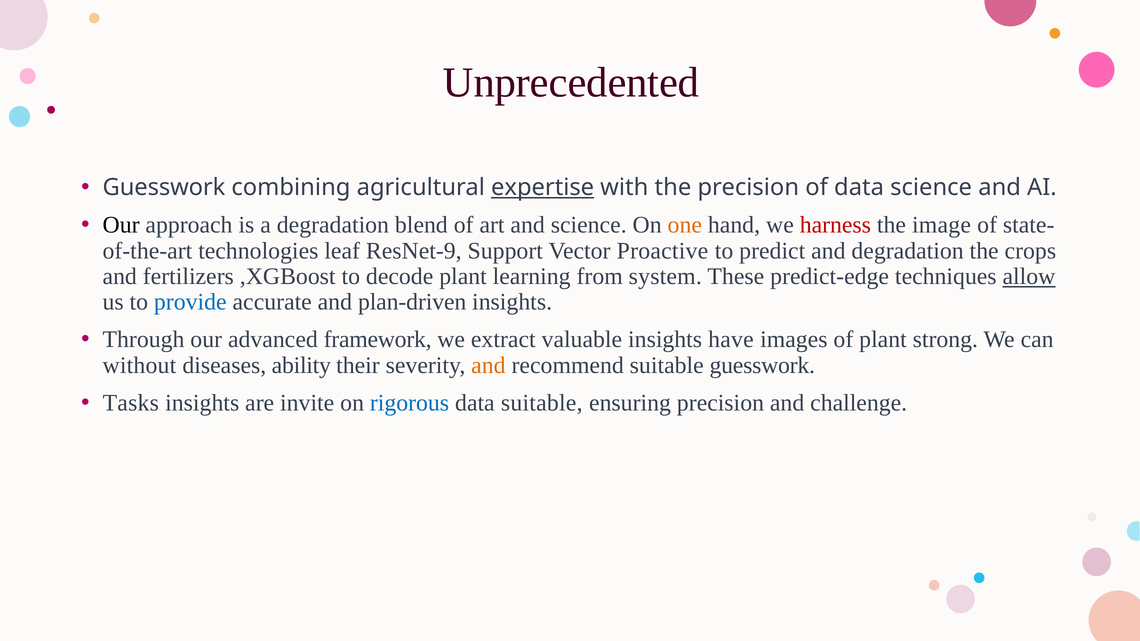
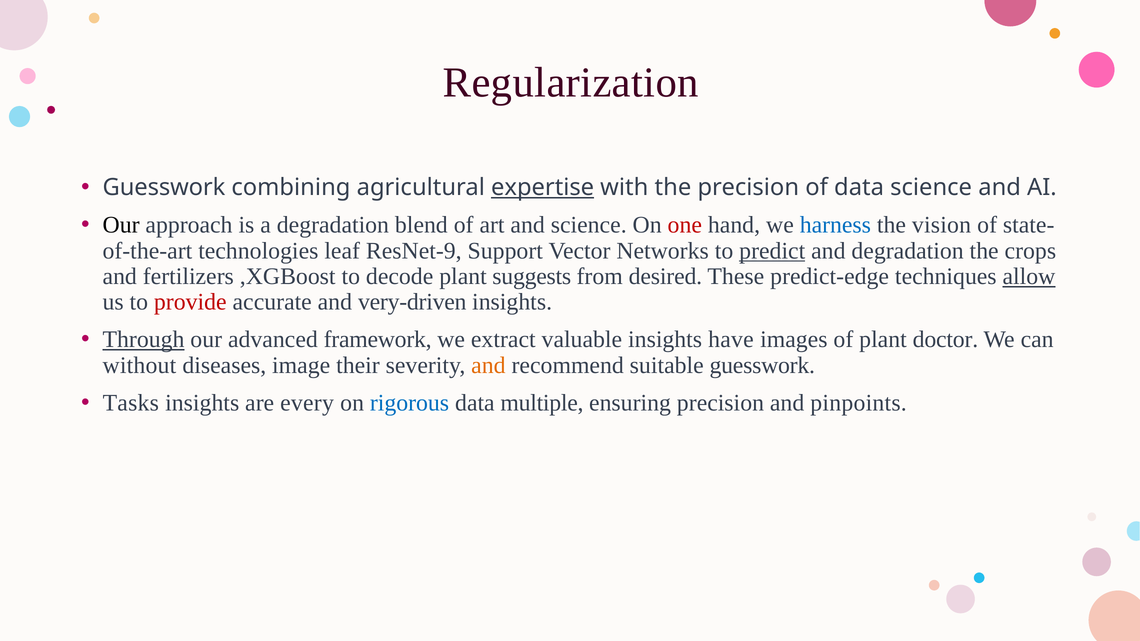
Unprecedented: Unprecedented -> Regularization
one colour: orange -> red
harness colour: red -> blue
image: image -> vision
Proactive: Proactive -> Networks
predict underline: none -> present
learning: learning -> suggests
system: system -> desired
provide colour: blue -> red
plan-driven: plan-driven -> very-driven
Through underline: none -> present
strong: strong -> doctor
ability: ability -> image
invite: invite -> every
data suitable: suitable -> multiple
challenge: challenge -> pinpoints
